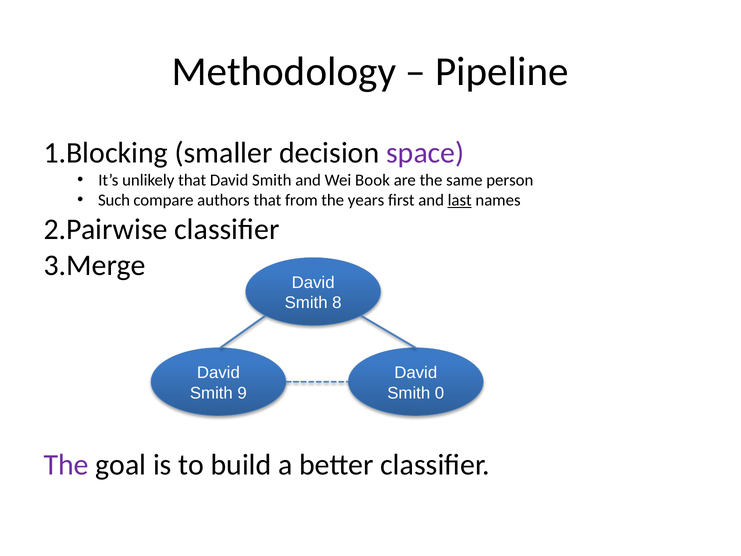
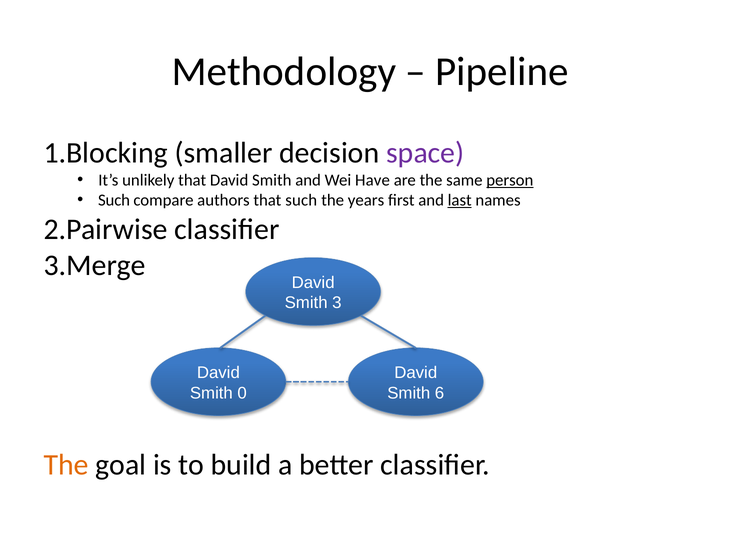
Book: Book -> Have
person underline: none -> present
that from: from -> such
8: 8 -> 3
9: 9 -> 0
0: 0 -> 6
The at (66, 464) colour: purple -> orange
